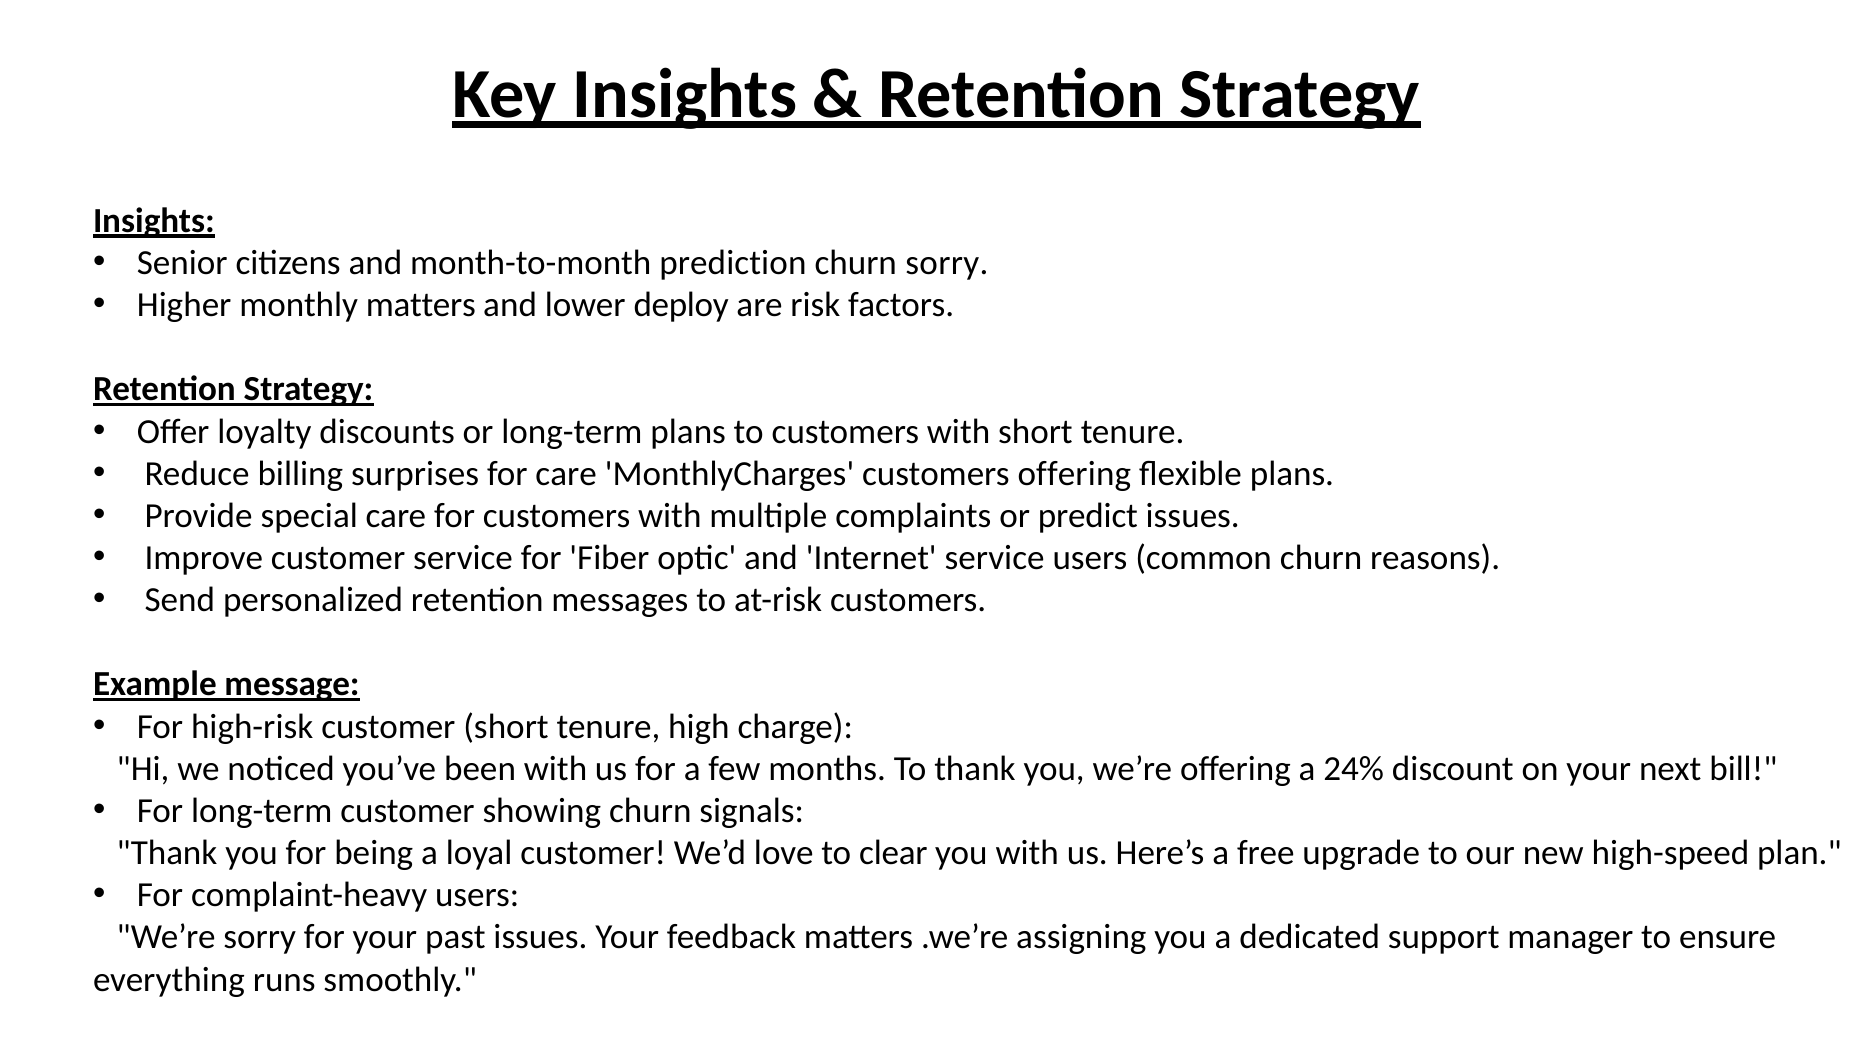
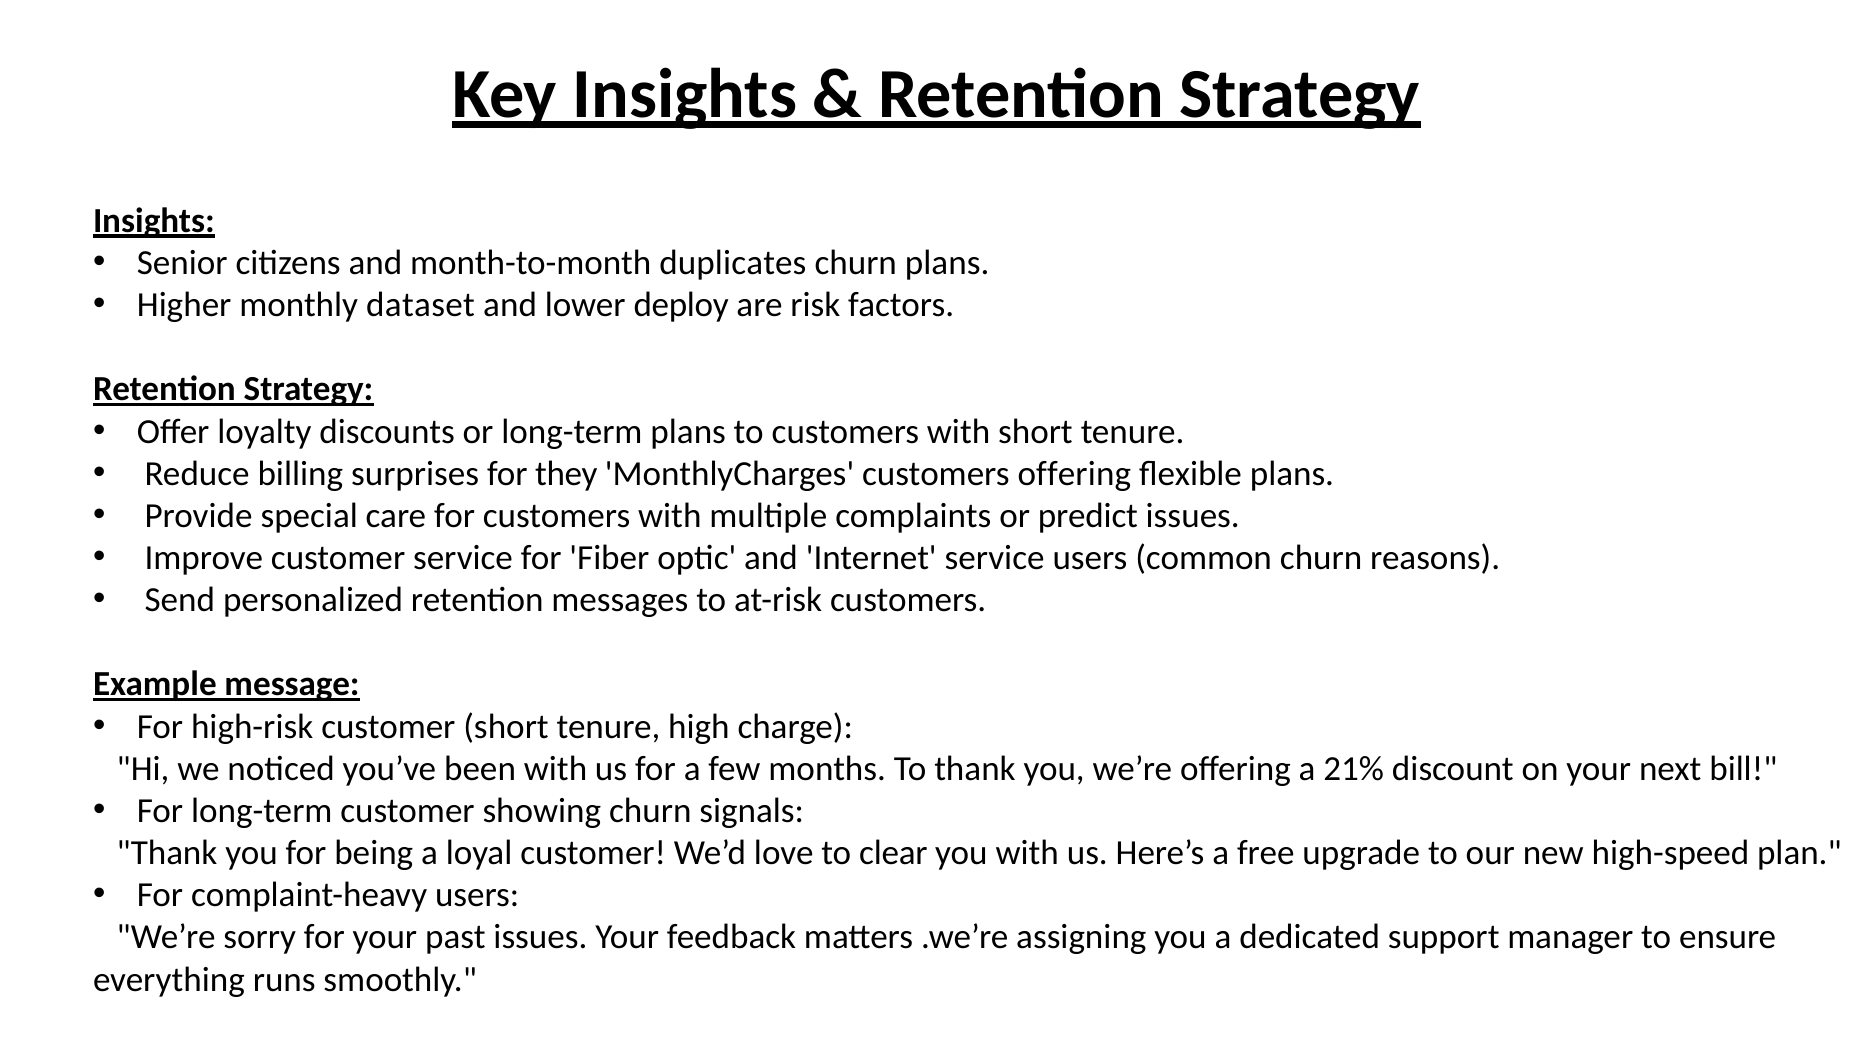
prediction: prediction -> duplicates
churn sorry: sorry -> plans
monthly matters: matters -> dataset
for care: care -> they
24%: 24% -> 21%
